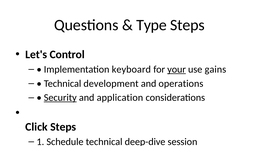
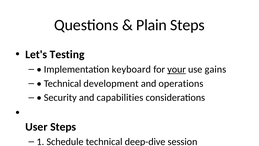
Type: Type -> Plain
Control: Control -> Testing
Security at (60, 97) underline: present -> none
application: application -> capabilities
Click: Click -> User
